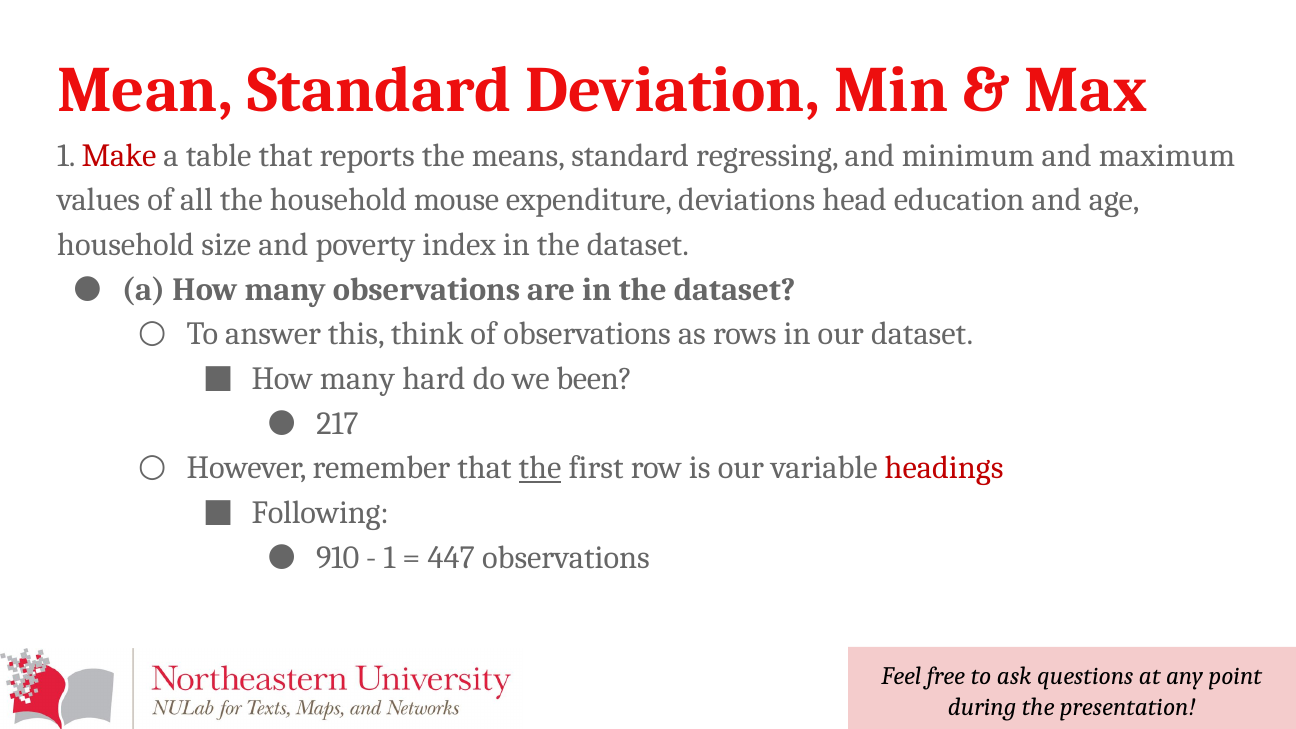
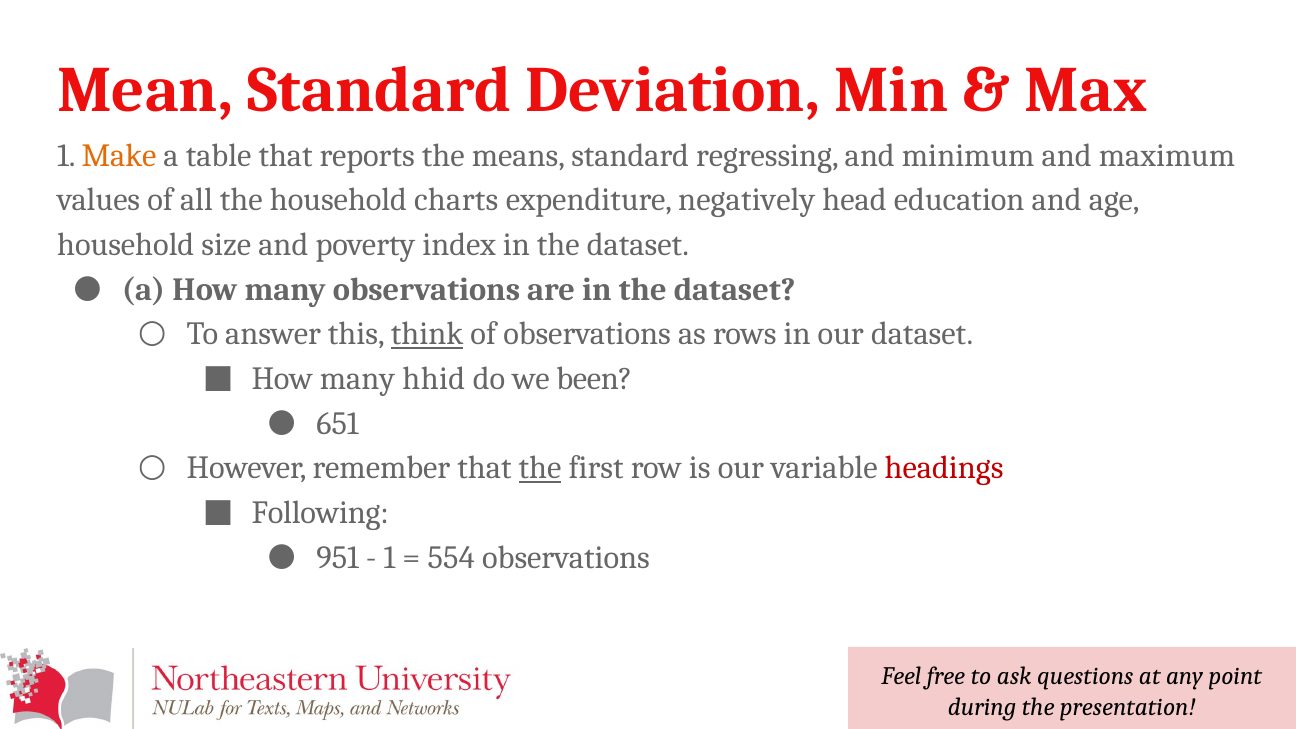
Make colour: red -> orange
mouse: mouse -> charts
deviations: deviations -> negatively
think underline: none -> present
hard: hard -> hhid
217: 217 -> 651
910: 910 -> 951
447: 447 -> 554
